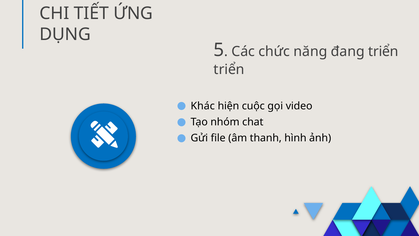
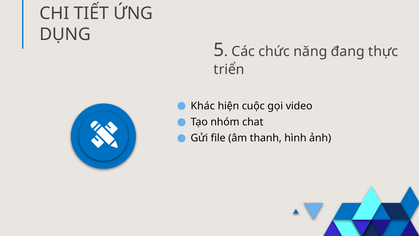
đang triển: triển -> thực
